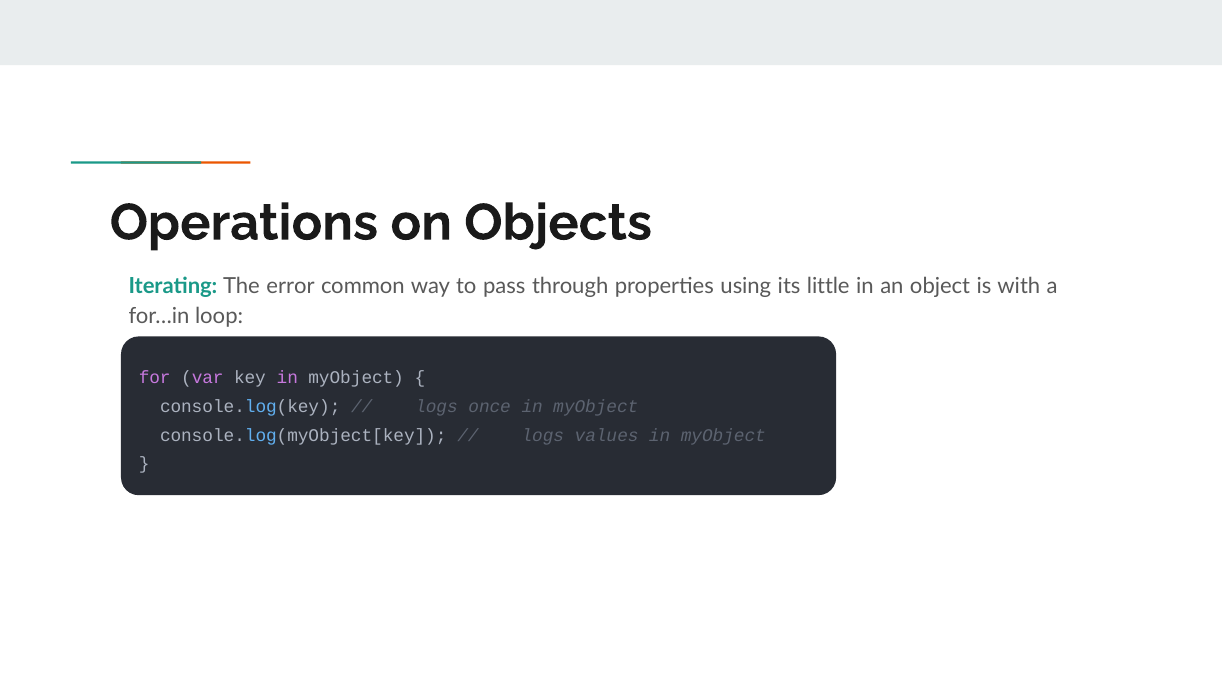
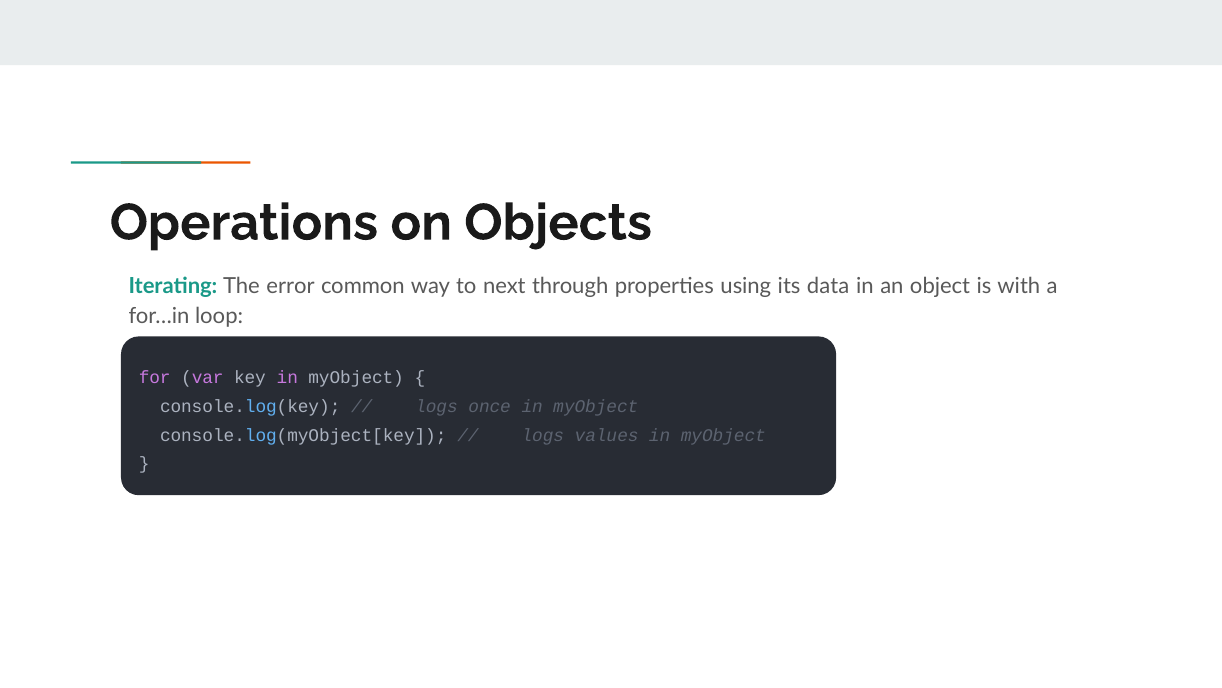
pass: pass -> next
little: little -> data
